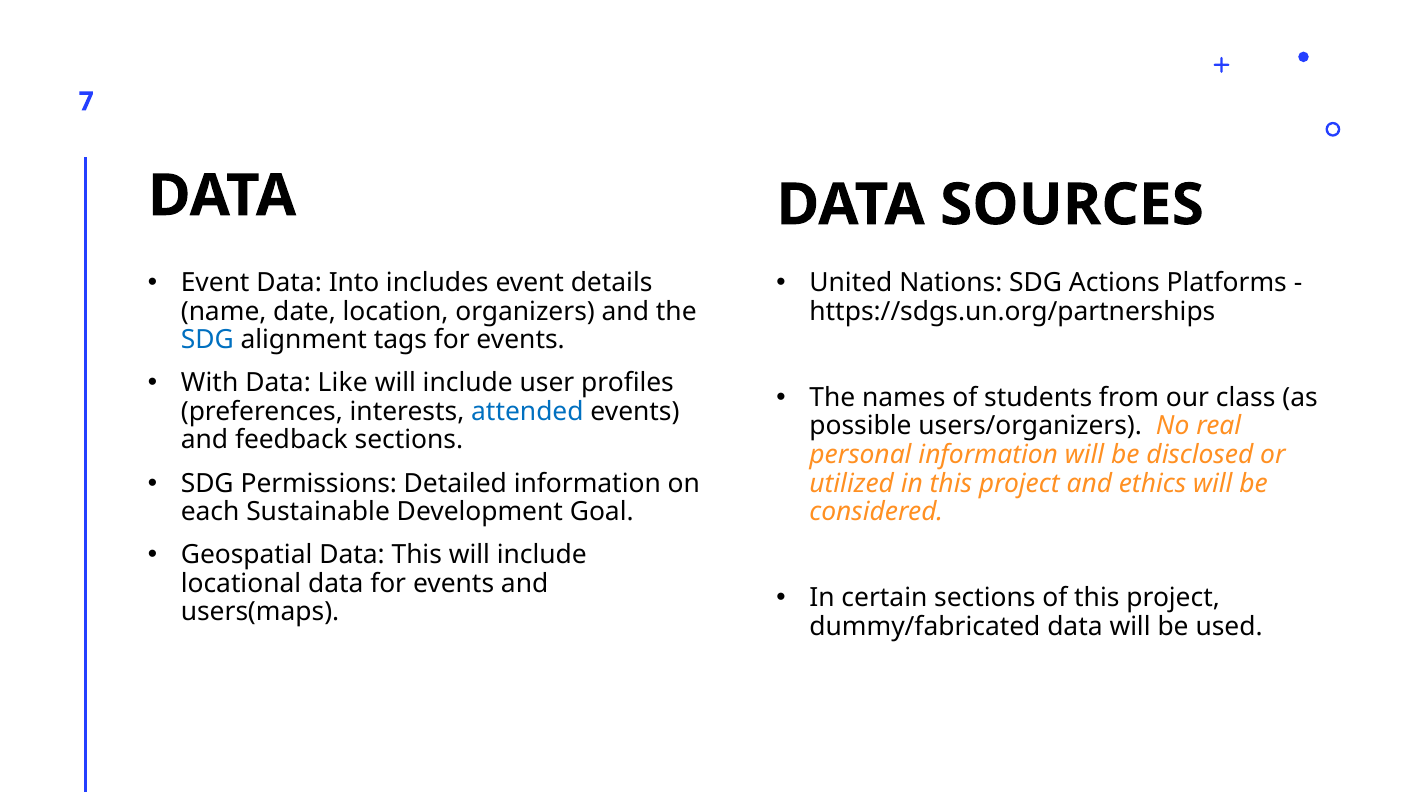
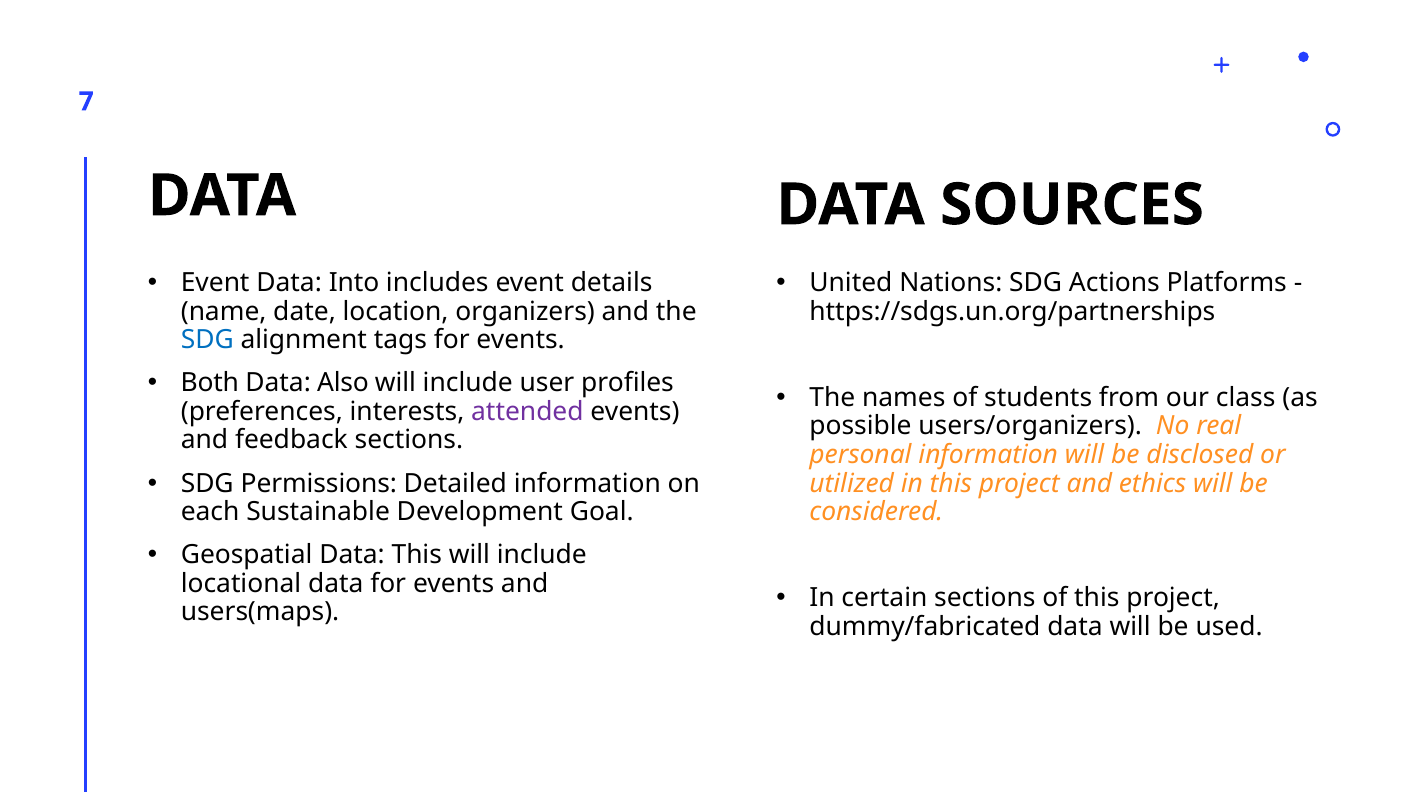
With: With -> Both
Like: Like -> Also
attended colour: blue -> purple
